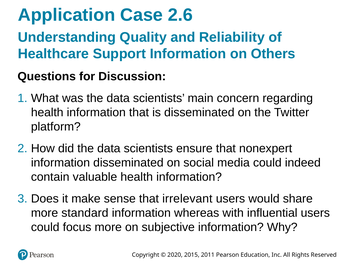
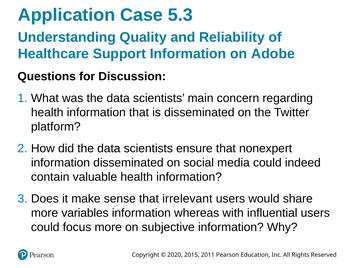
2.6: 2.6 -> 5.3
Others: Others -> Adobe
standard: standard -> variables
